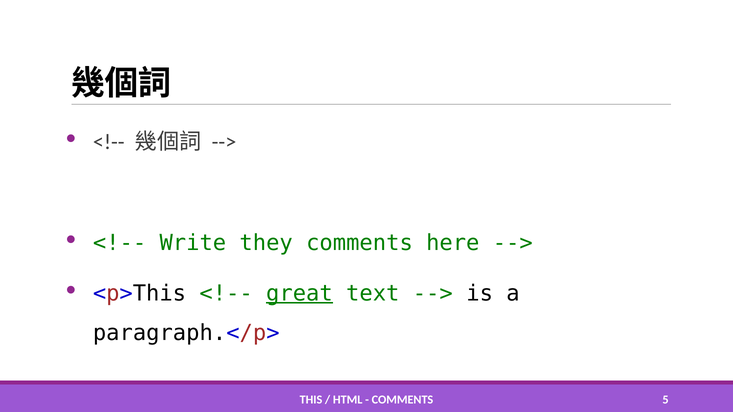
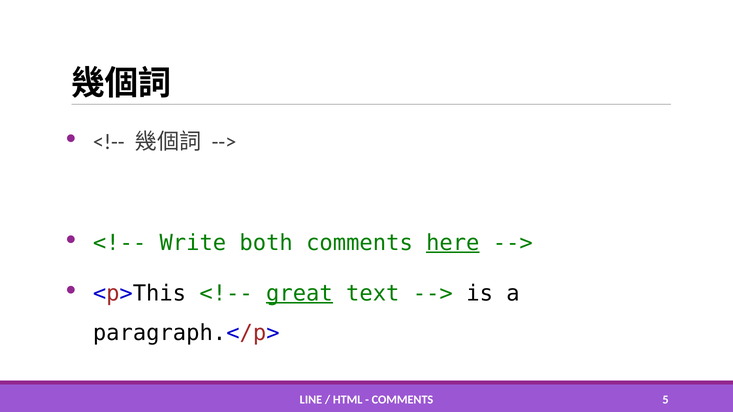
they: they -> both
here underline: none -> present
THIS: THIS -> LINE
